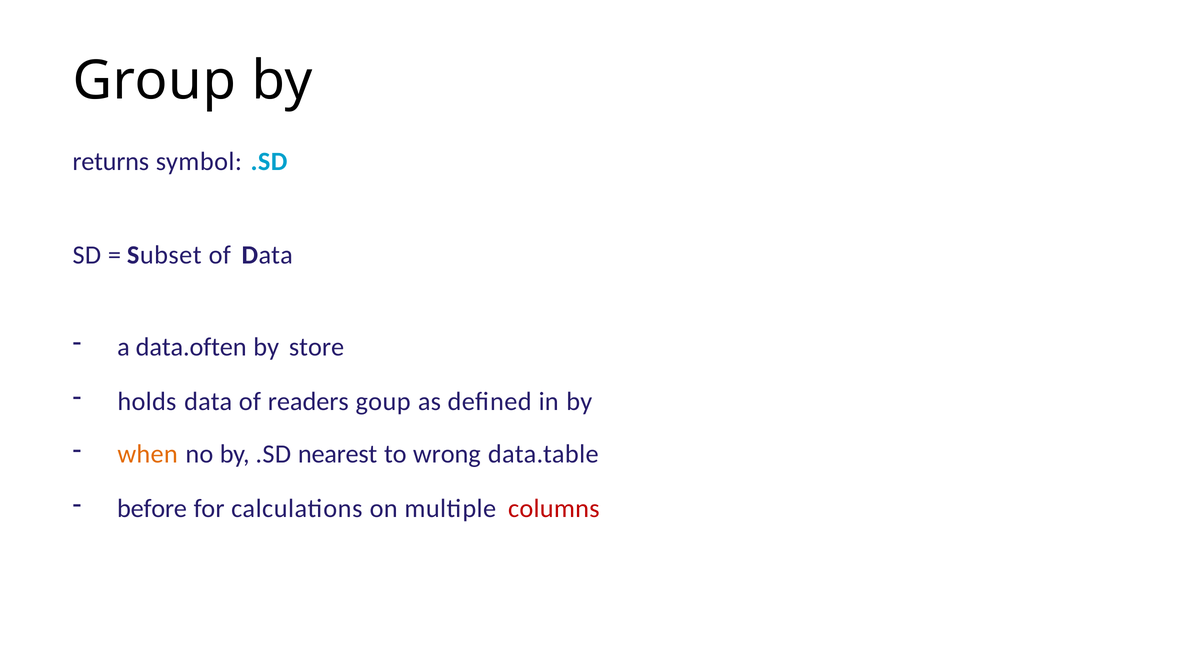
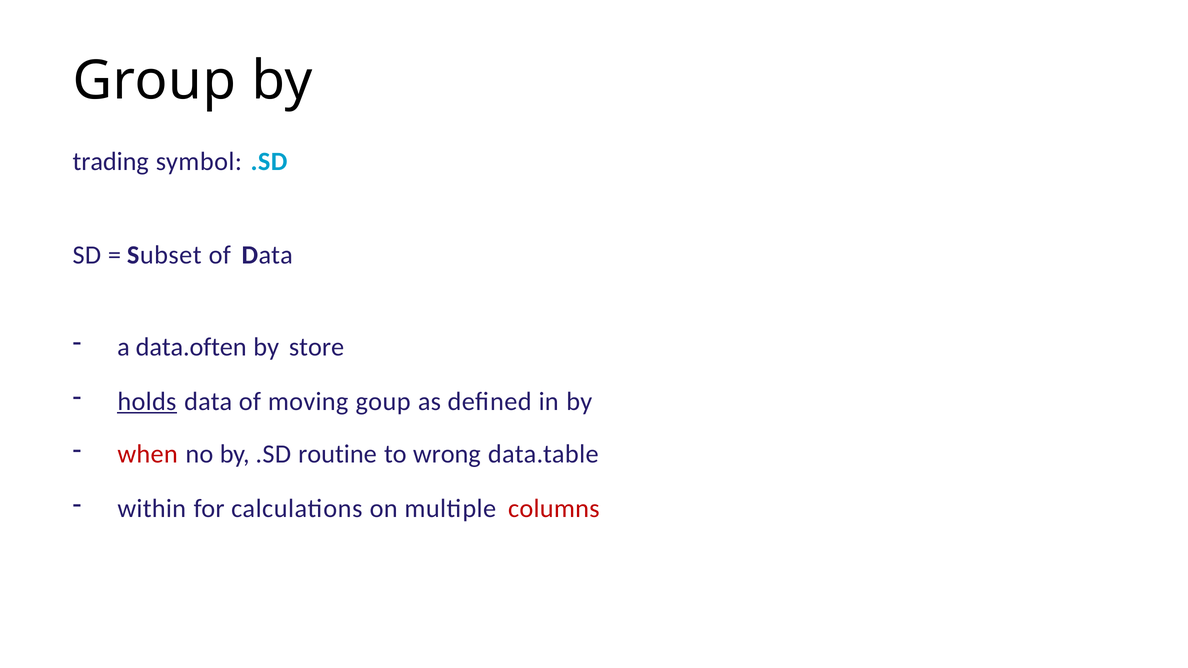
returns: returns -> trading
holds underline: none -> present
readers: readers -> moving
when colour: orange -> red
nearest: nearest -> routine
before: before -> within
